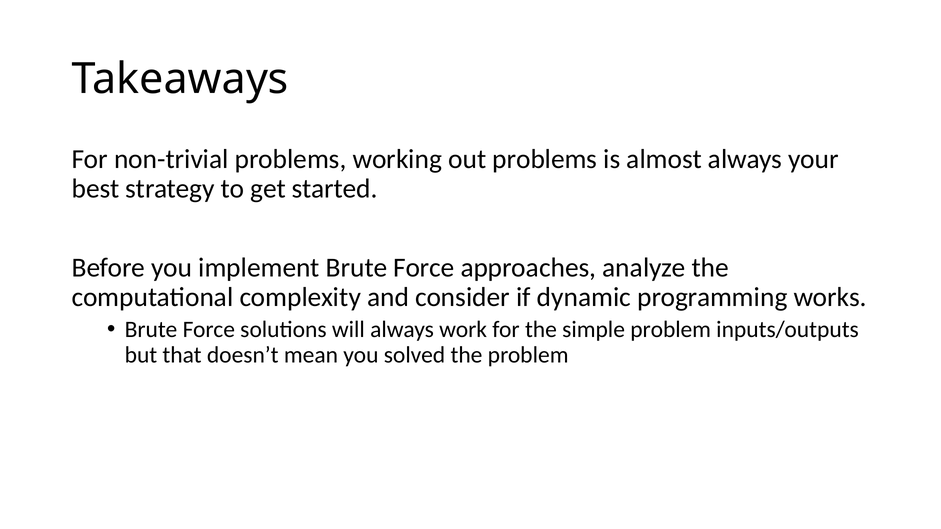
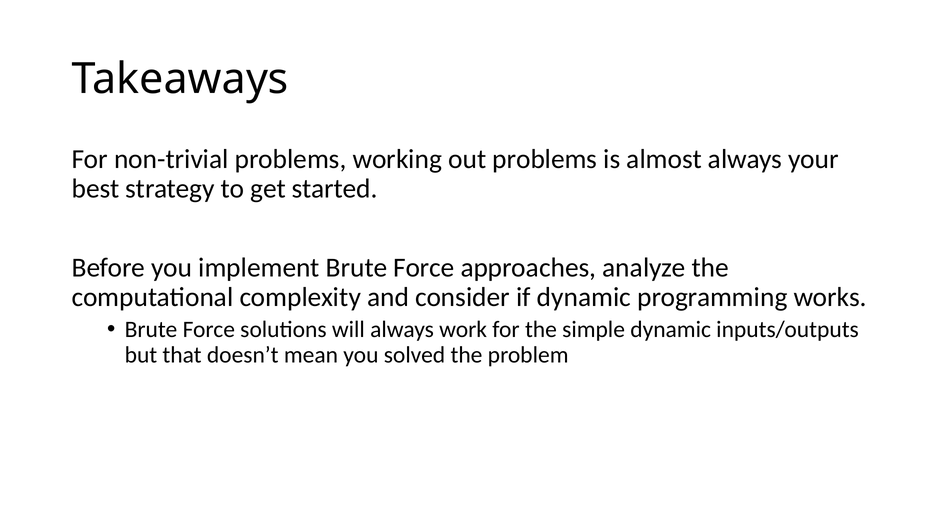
simple problem: problem -> dynamic
